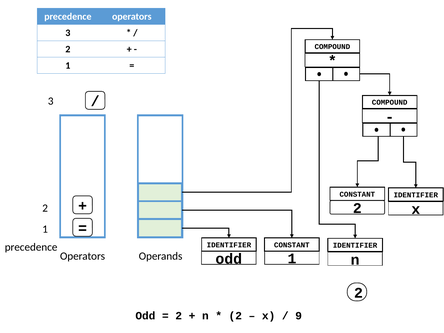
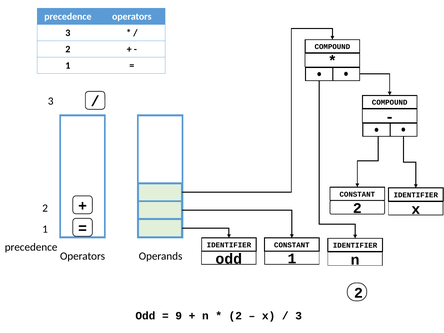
2 at (179, 316): 2 -> 9
9 at (299, 316): 9 -> 3
